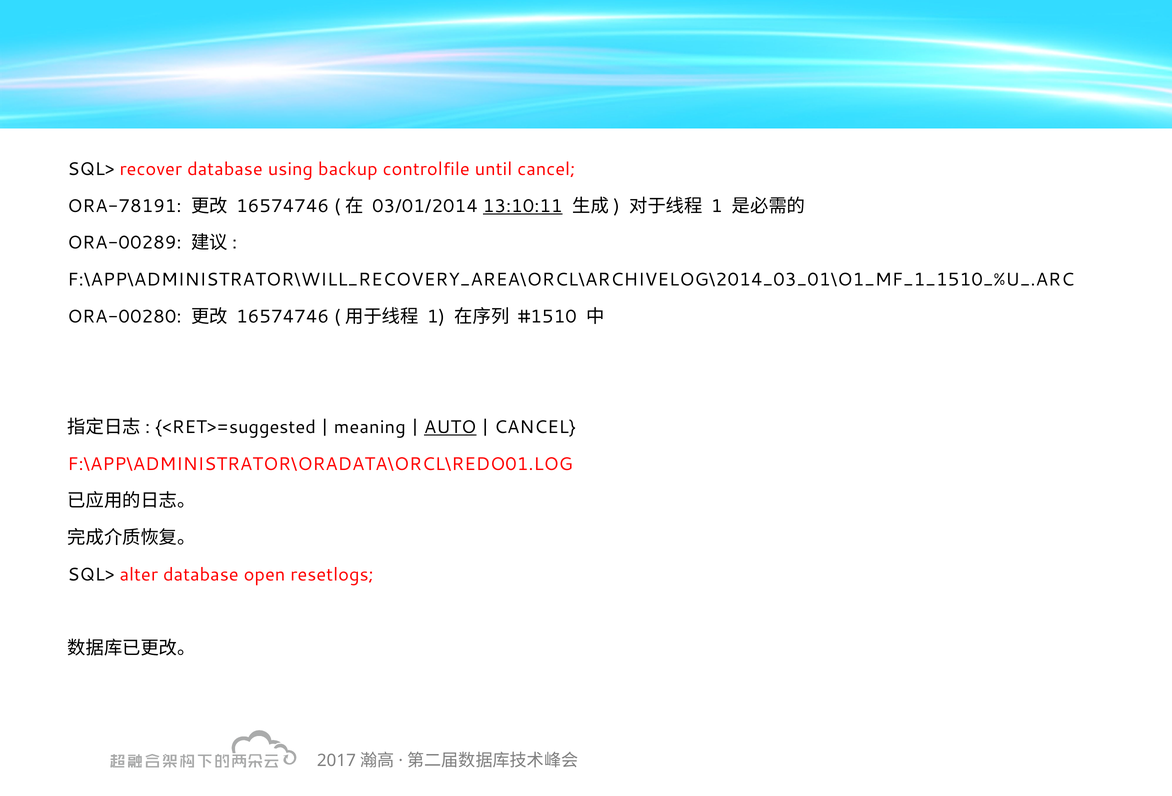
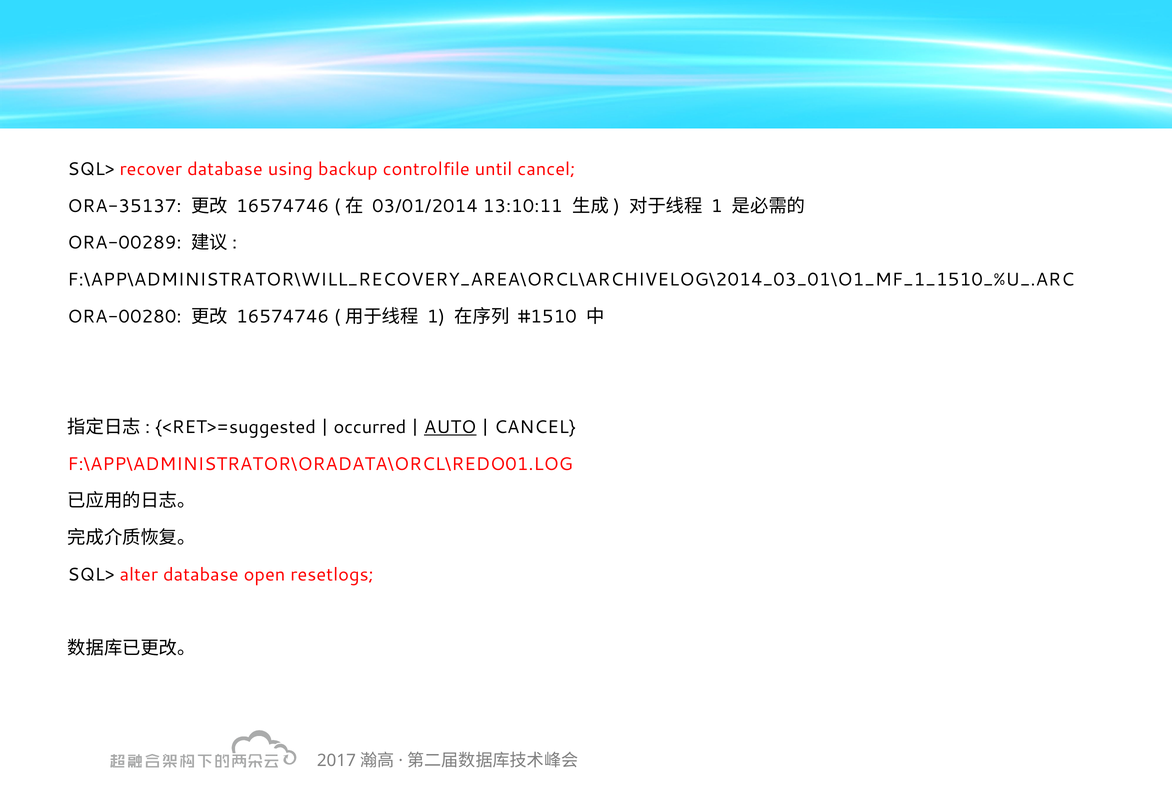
ORA-78191: ORA-78191 -> ORA-35137
13:10:11 underline: present -> none
meaning: meaning -> occurred
